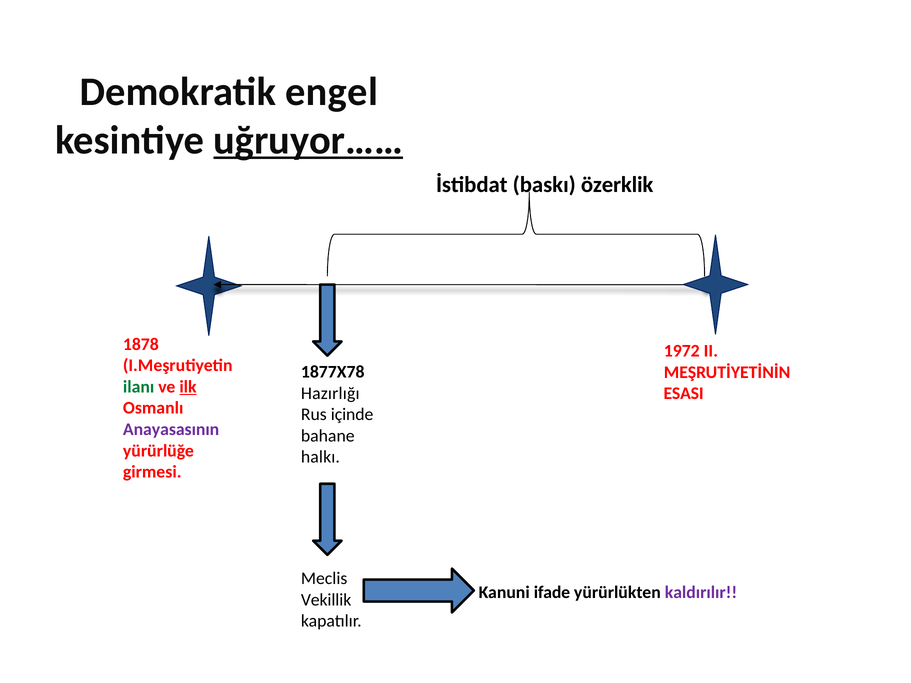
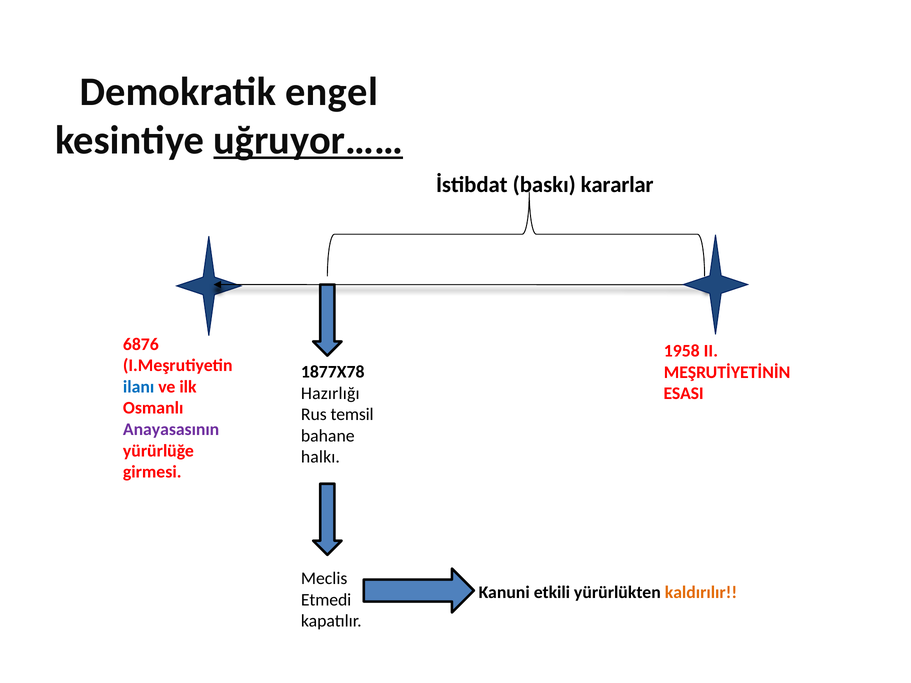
özerklik: özerklik -> kararlar
1878: 1878 -> 6876
1972: 1972 -> 1958
ilanı colour: green -> blue
ilk underline: present -> none
içinde: içinde -> temsil
ifade: ifade -> etkili
kaldırılır colour: purple -> orange
Vekillik: Vekillik -> Etmedi
